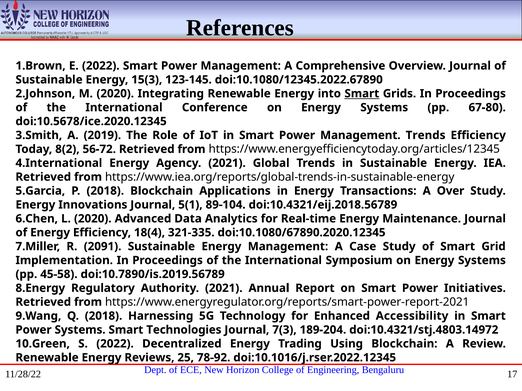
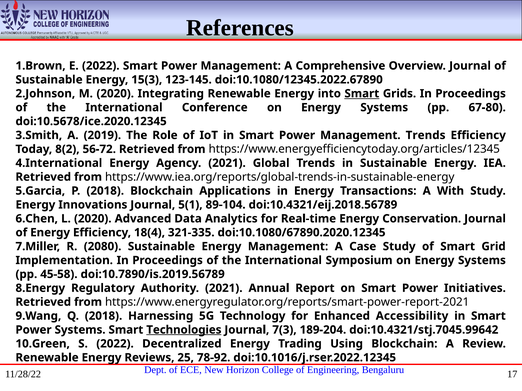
Over: Over -> With
Maintenance: Maintenance -> Conservation
2091: 2091 -> 2080
Technologies underline: none -> present
doi:10.4321/stj.4803.14972: doi:10.4321/stj.4803.14972 -> doi:10.4321/stj.7045.99642
